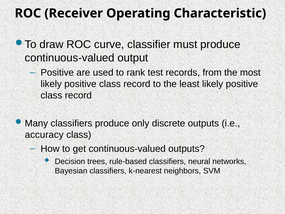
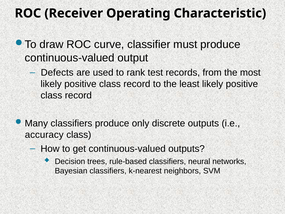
Positive at (57, 73): Positive -> Defects
